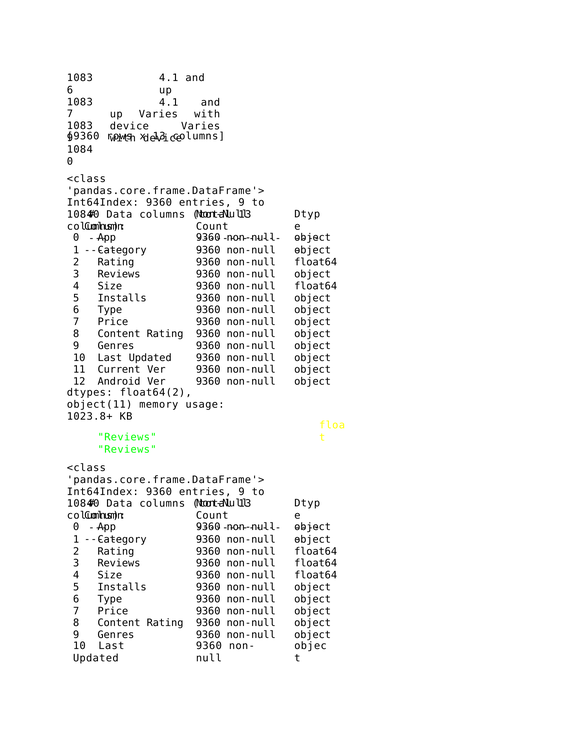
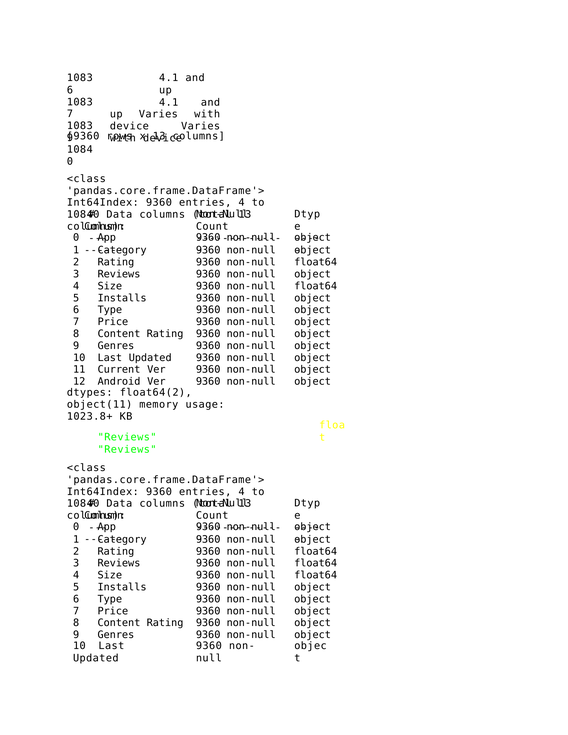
9 at (242, 203): 9 -> 4
9 at (242, 492): 9 -> 4
